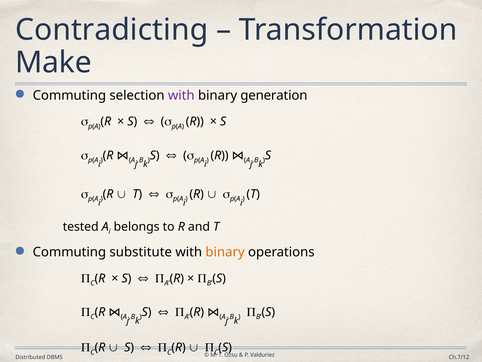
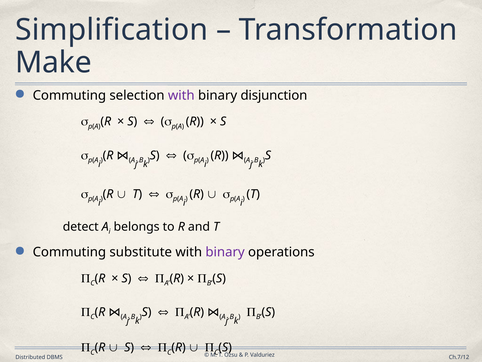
Contradicting: Contradicting -> Simplification
generation: generation -> disjunction
tested: tested -> detect
binary at (225, 252) colour: orange -> purple
